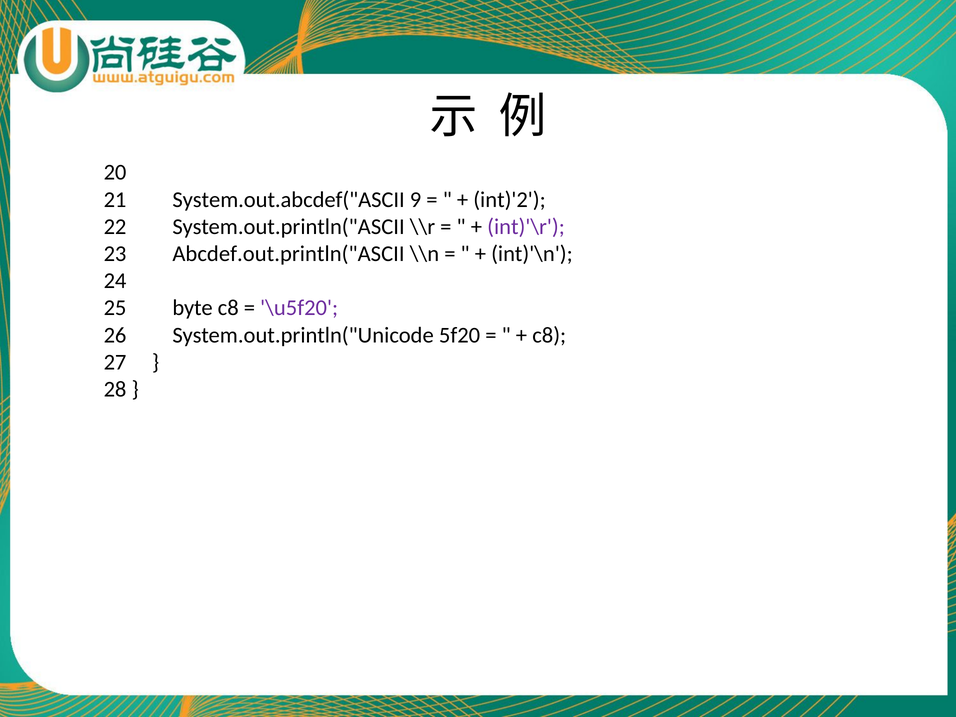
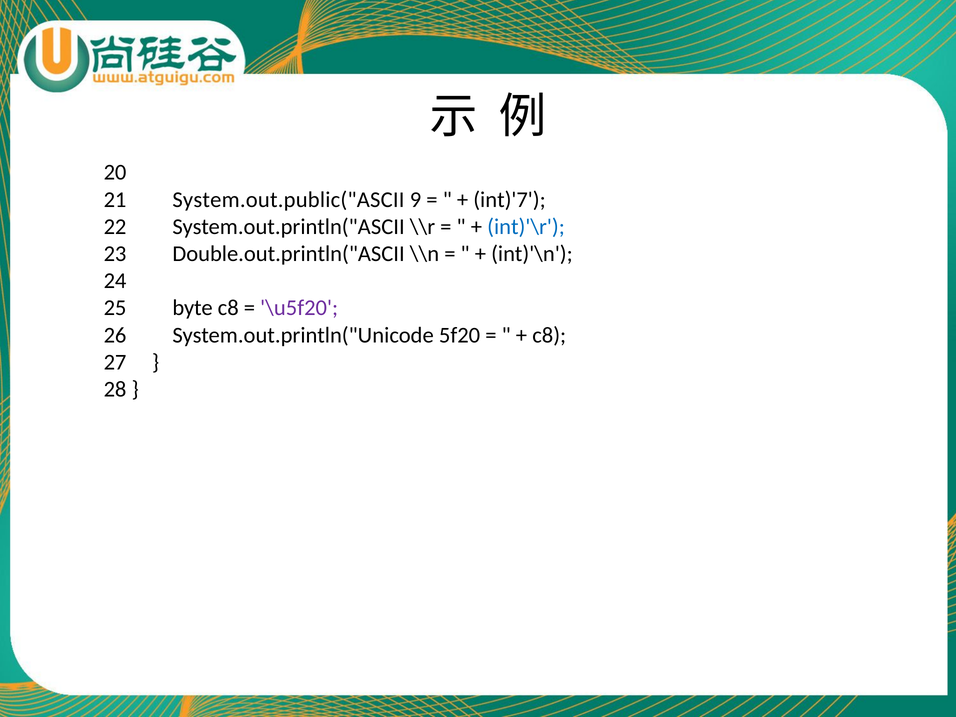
System.out.abcdef("ASCII: System.out.abcdef("ASCII -> System.out.public("ASCII
int)'2: int)'2 -> int)'7
int)'\r colour: purple -> blue
Abcdef.out.println("ASCII: Abcdef.out.println("ASCII -> Double.out.println("ASCII
